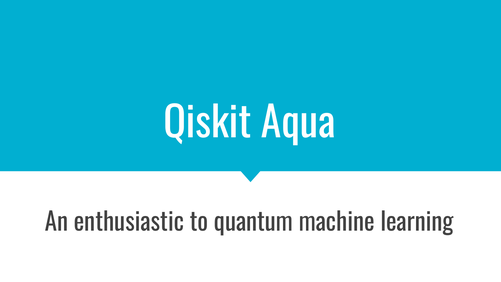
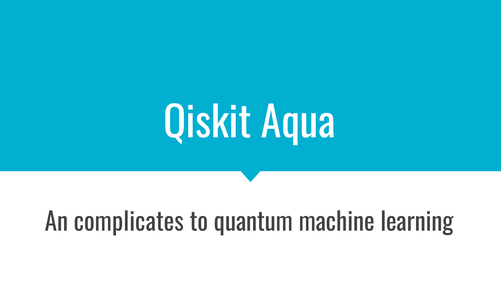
enthusiastic: enthusiastic -> complicates
